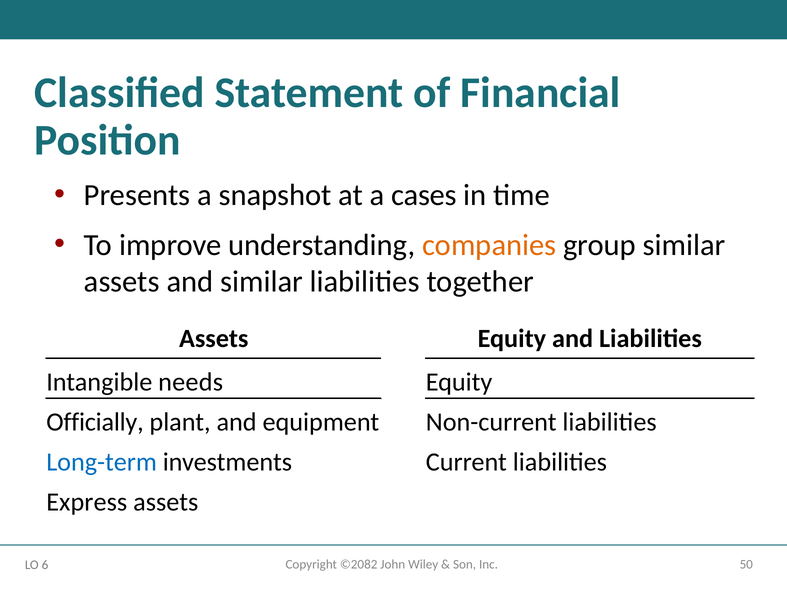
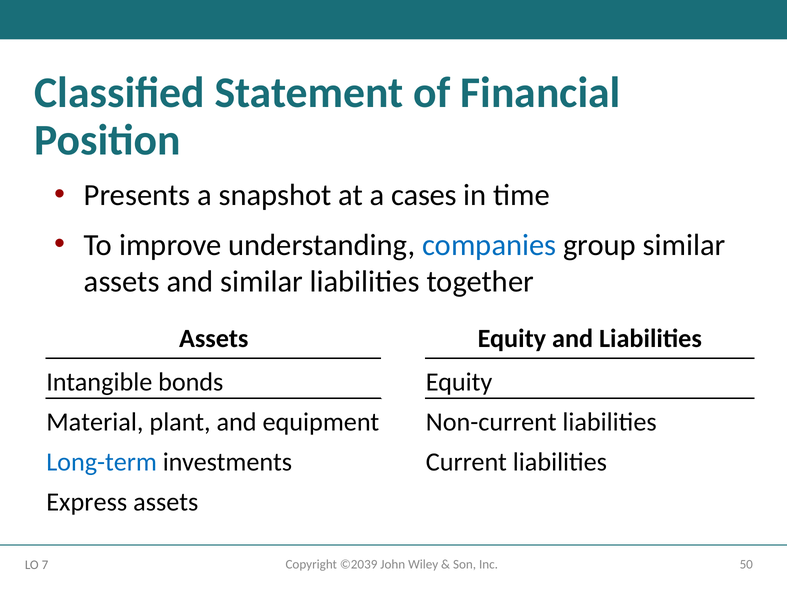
companies colour: orange -> blue
needs: needs -> bonds
Officially: Officially -> Material
©2082: ©2082 -> ©2039
6: 6 -> 7
